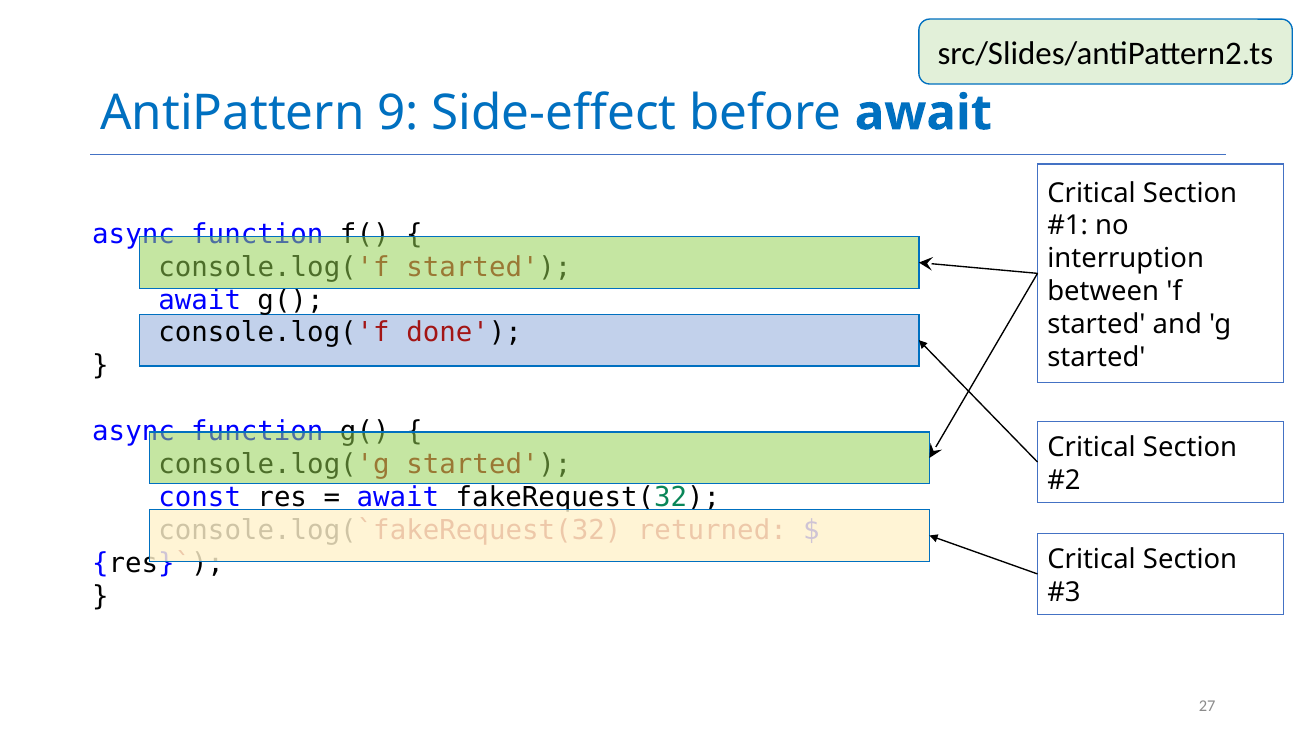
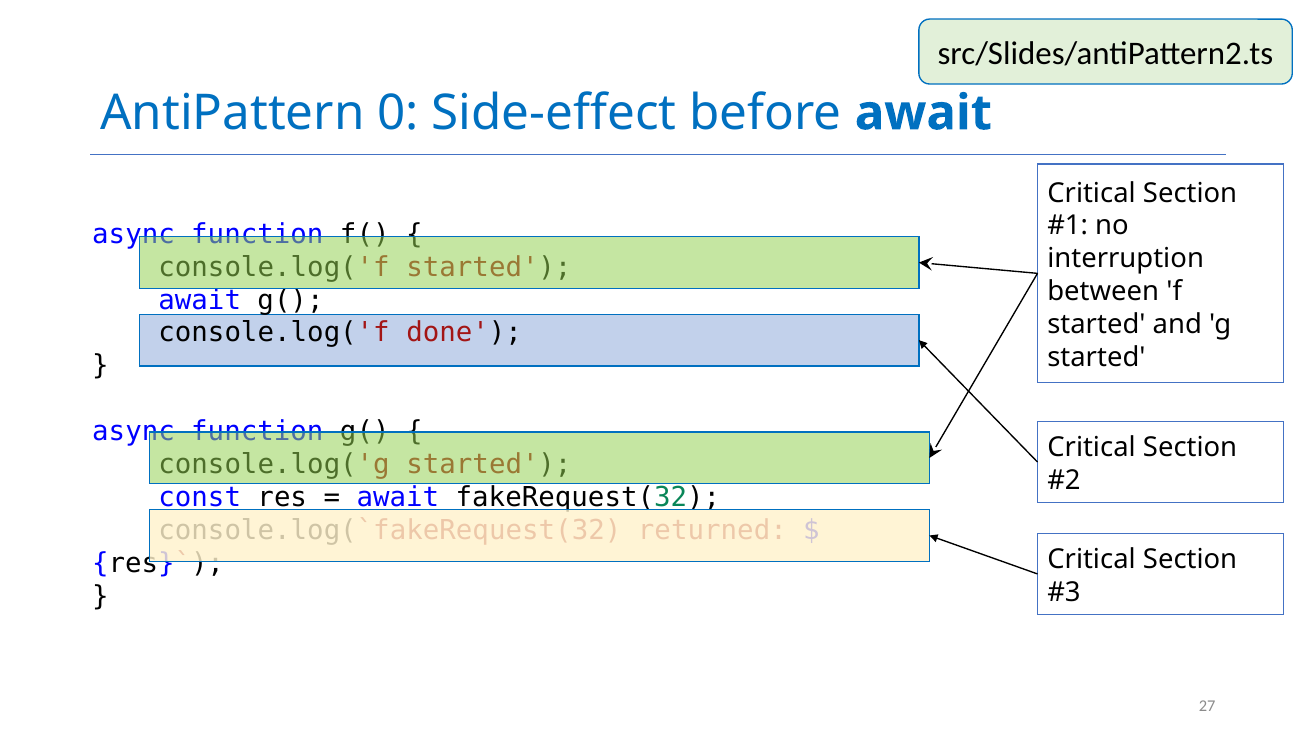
9: 9 -> 0
